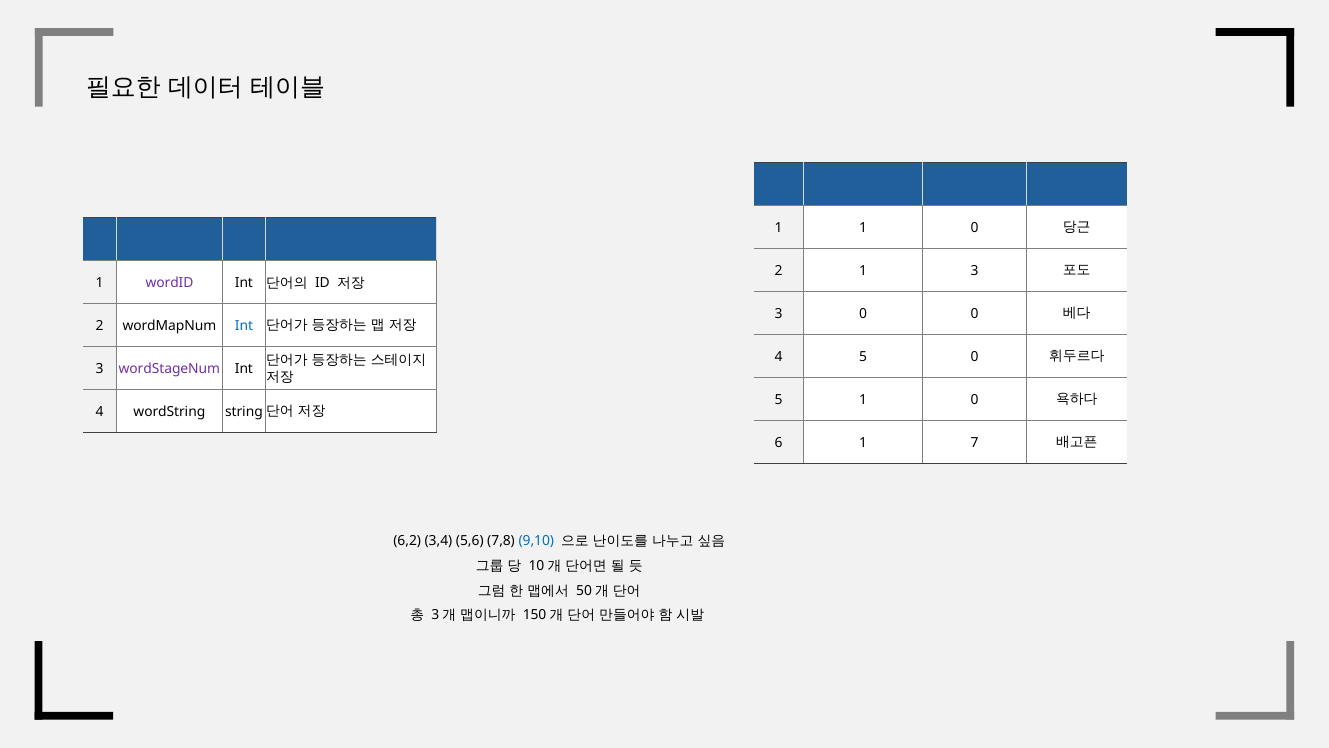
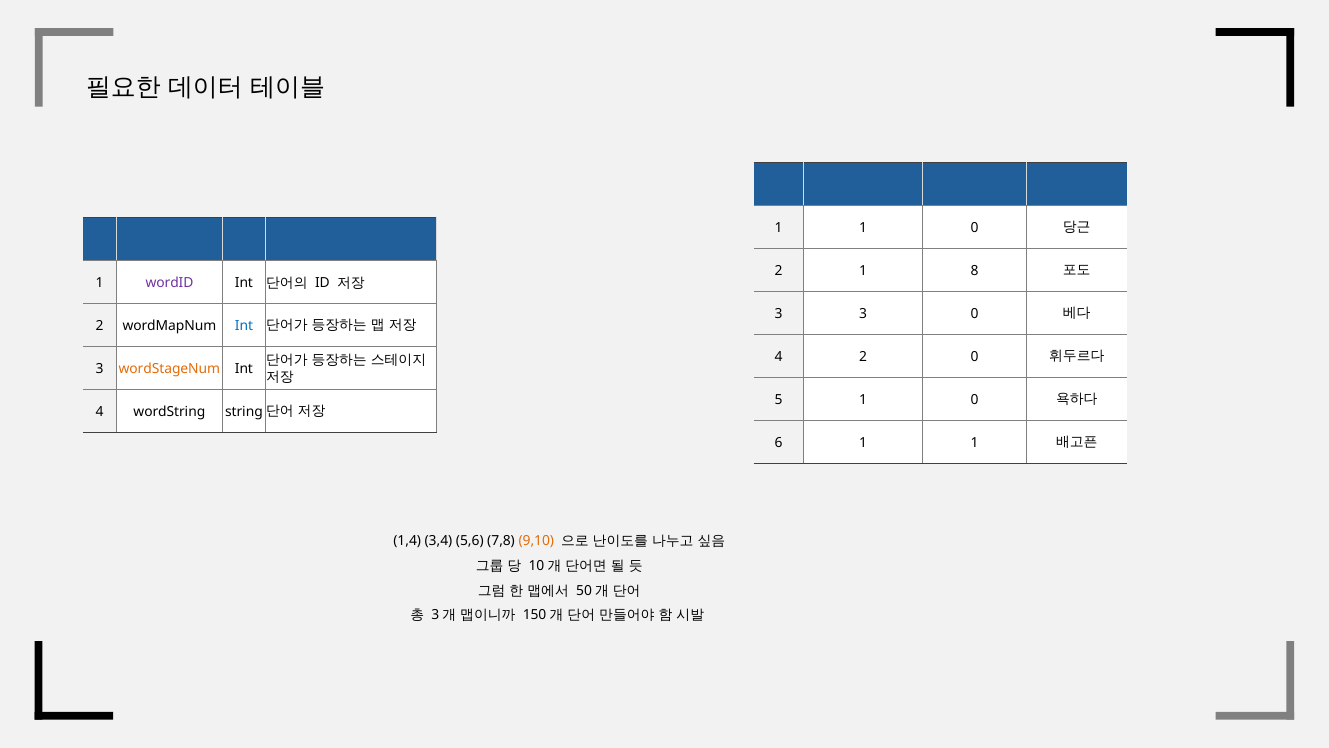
1 3: 3 -> 8
3 0: 0 -> 3
4 5: 5 -> 2
wordStageNum colour: purple -> orange
6 1 7: 7 -> 1
6,2: 6,2 -> 1,4
9,10 colour: blue -> orange
